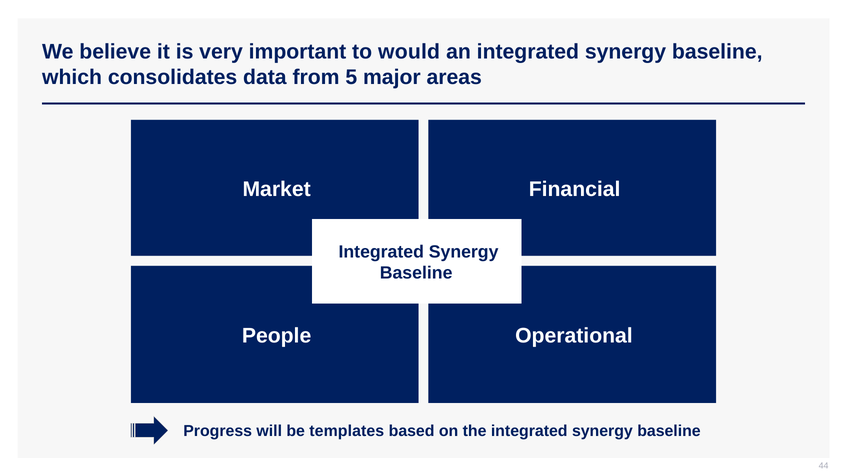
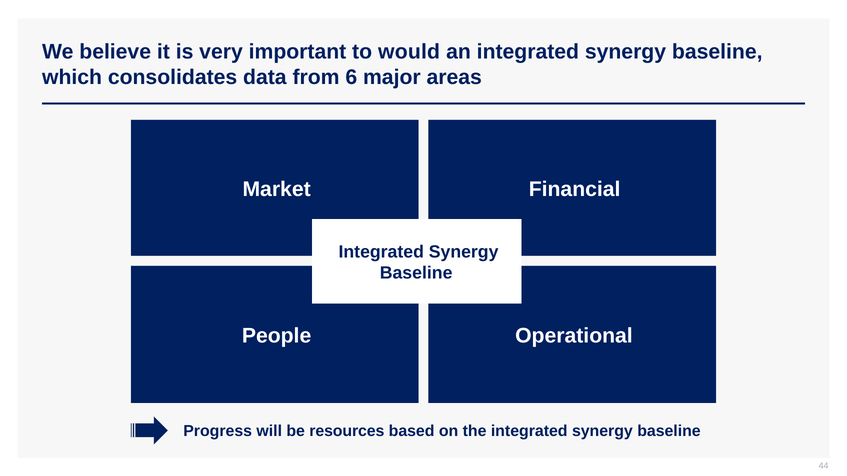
5: 5 -> 6
templates: templates -> resources
